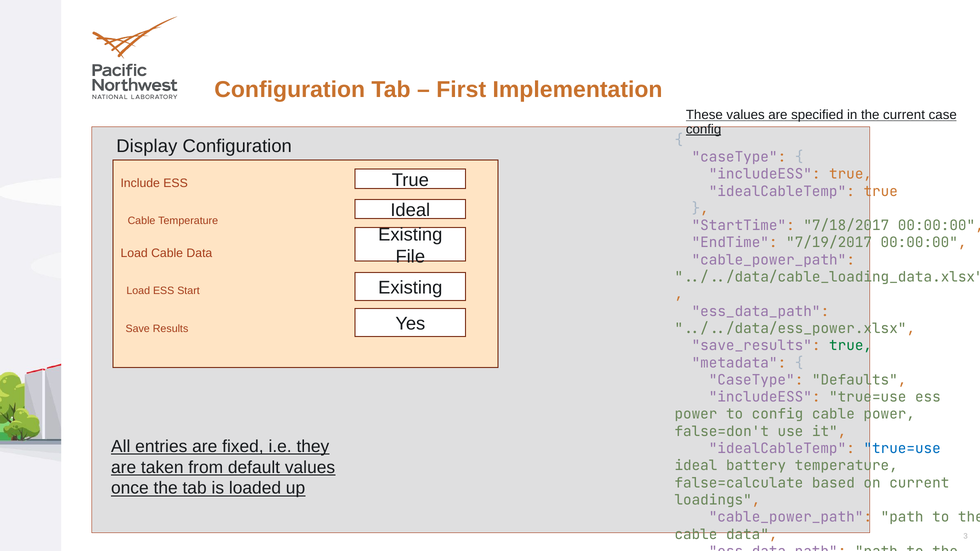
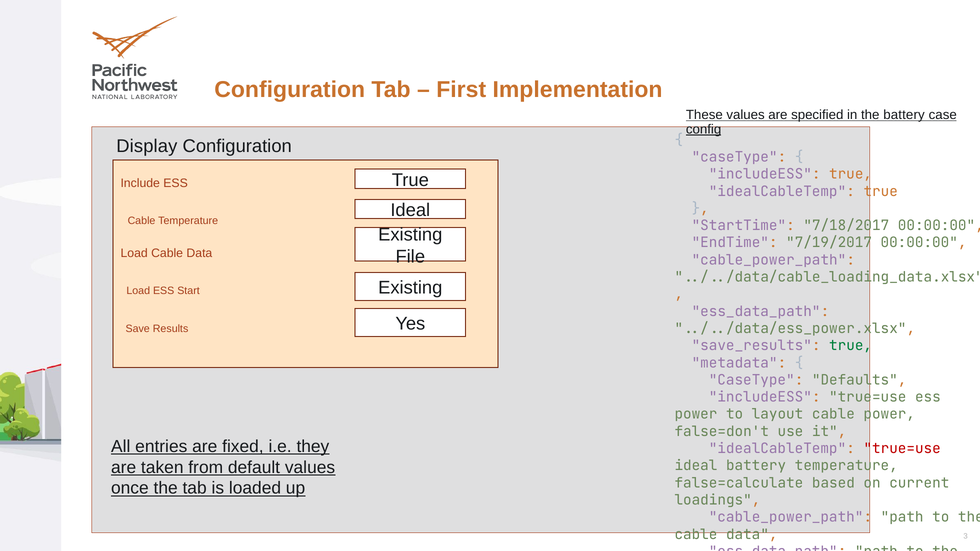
the current: current -> battery
to config: config -> layout
true=use at (902, 449) colour: blue -> red
